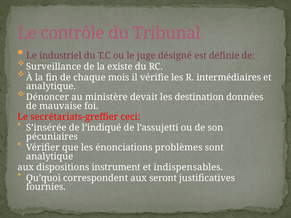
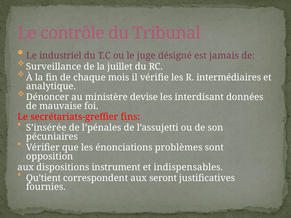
définie: définie -> jamais
existe: existe -> juillet
devait: devait -> devise
destination: destination -> interdisant
ceci: ceci -> fins
l’indiqué: l’indiqué -> l’pénales
analytique at (50, 157): analytique -> opposition
Qu’quoi: Qu’quoi -> Qu’tient
